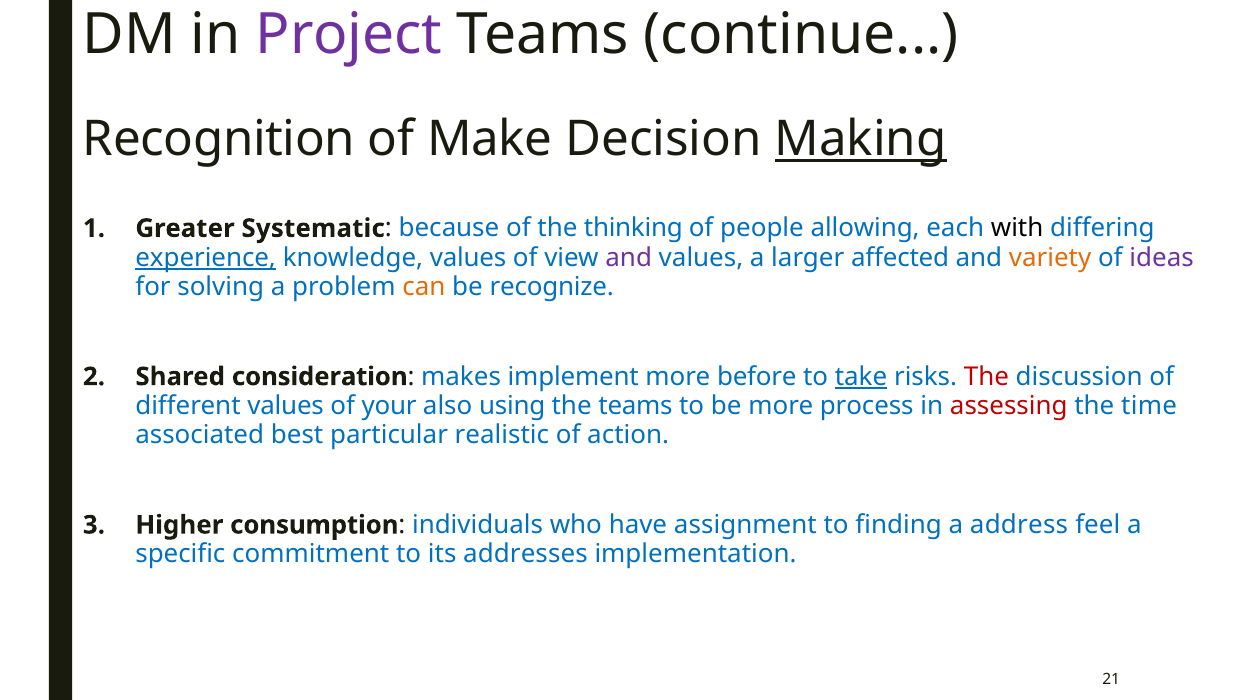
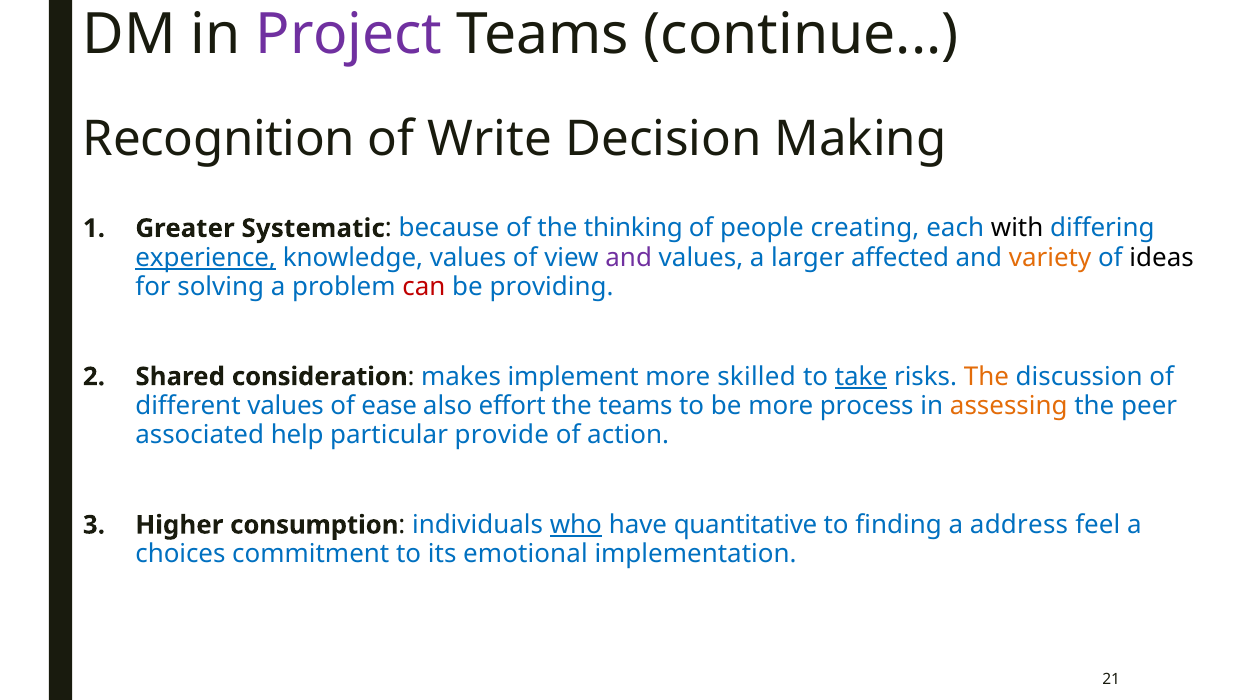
Make: Make -> Write
Making underline: present -> none
allowing: allowing -> creating
ideas colour: purple -> black
can colour: orange -> red
recognize: recognize -> providing
before: before -> skilled
The at (986, 377) colour: red -> orange
your: your -> ease
using: using -> effort
assessing colour: red -> orange
time: time -> peer
best: best -> help
realistic: realistic -> provide
who underline: none -> present
assignment: assignment -> quantitative
specific: specific -> choices
addresses: addresses -> emotional
